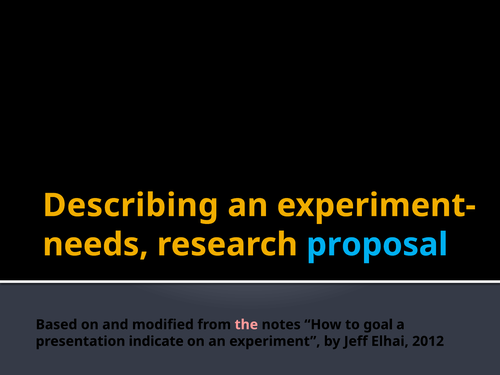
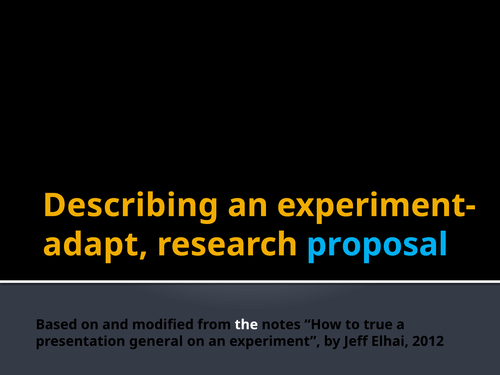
needs: needs -> adapt
the colour: pink -> white
goal: goal -> true
indicate: indicate -> general
